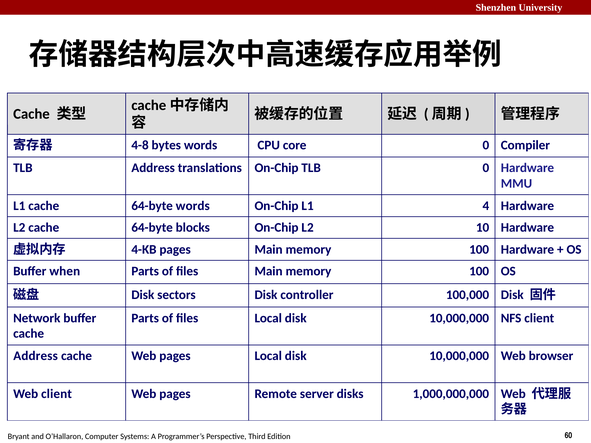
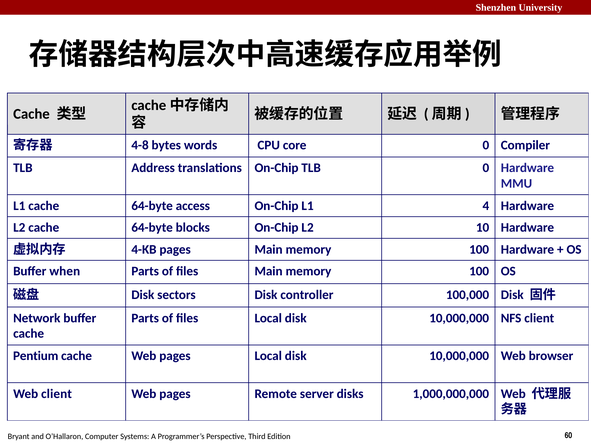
64-byte words: words -> access
Address at (36, 356): Address -> Pentium
